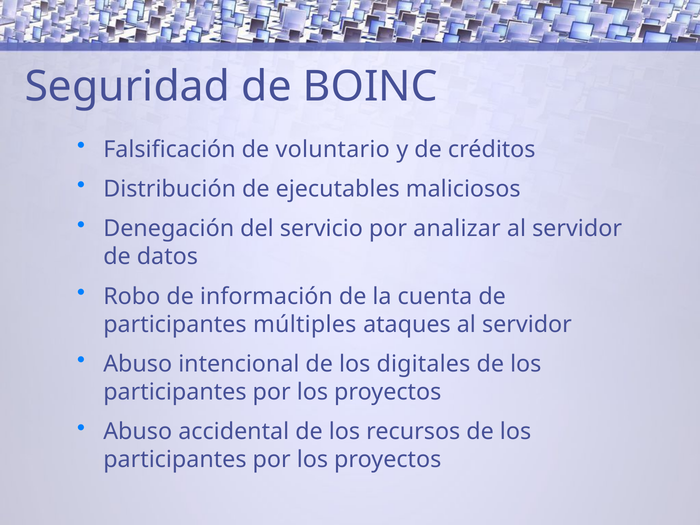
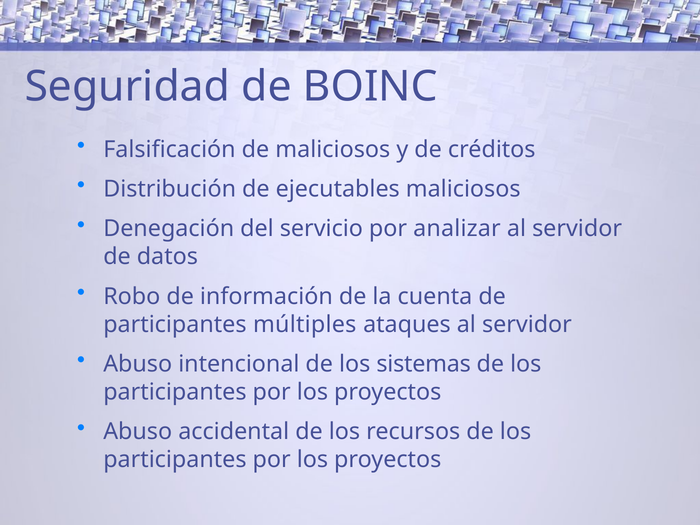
de voluntario: voluntario -> maliciosos
digitales: digitales -> sistemas
